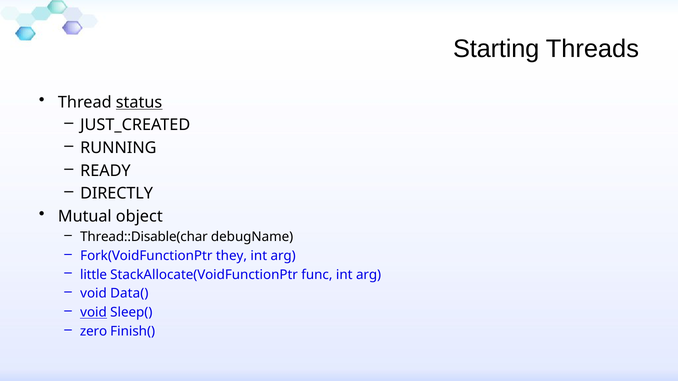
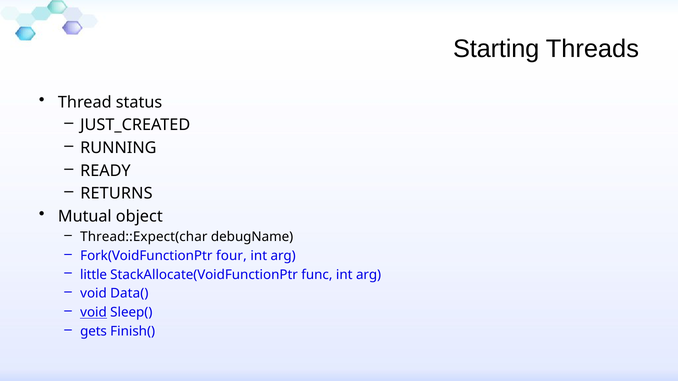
status underline: present -> none
DIRECTLY: DIRECTLY -> RETURNS
Thread::Disable(char: Thread::Disable(char -> Thread::Expect(char
they: they -> four
zero: zero -> gets
